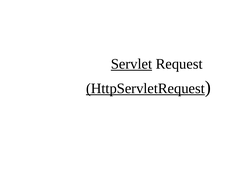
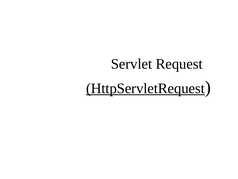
Servlet underline: present -> none
